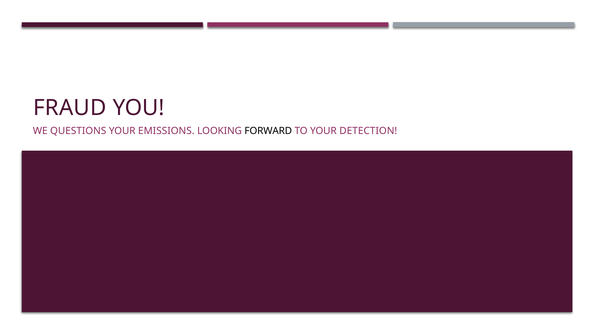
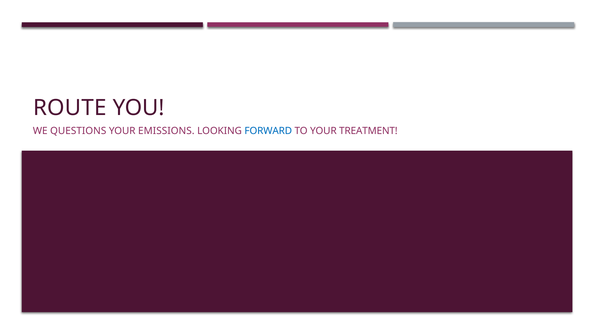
FRAUD: FRAUD -> ROUTE
FORWARD colour: black -> blue
DETECTION: DETECTION -> TREATMENT
